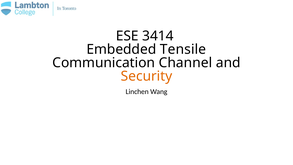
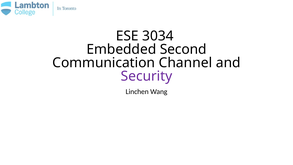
3414: 3414 -> 3034
Tensile: Tensile -> Second
Security colour: orange -> purple
